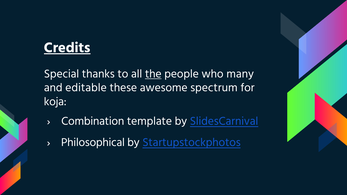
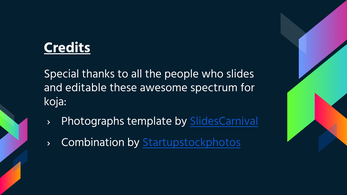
the underline: present -> none
many: many -> slides
Combination: Combination -> Photographs
Philosophical: Philosophical -> Combination
